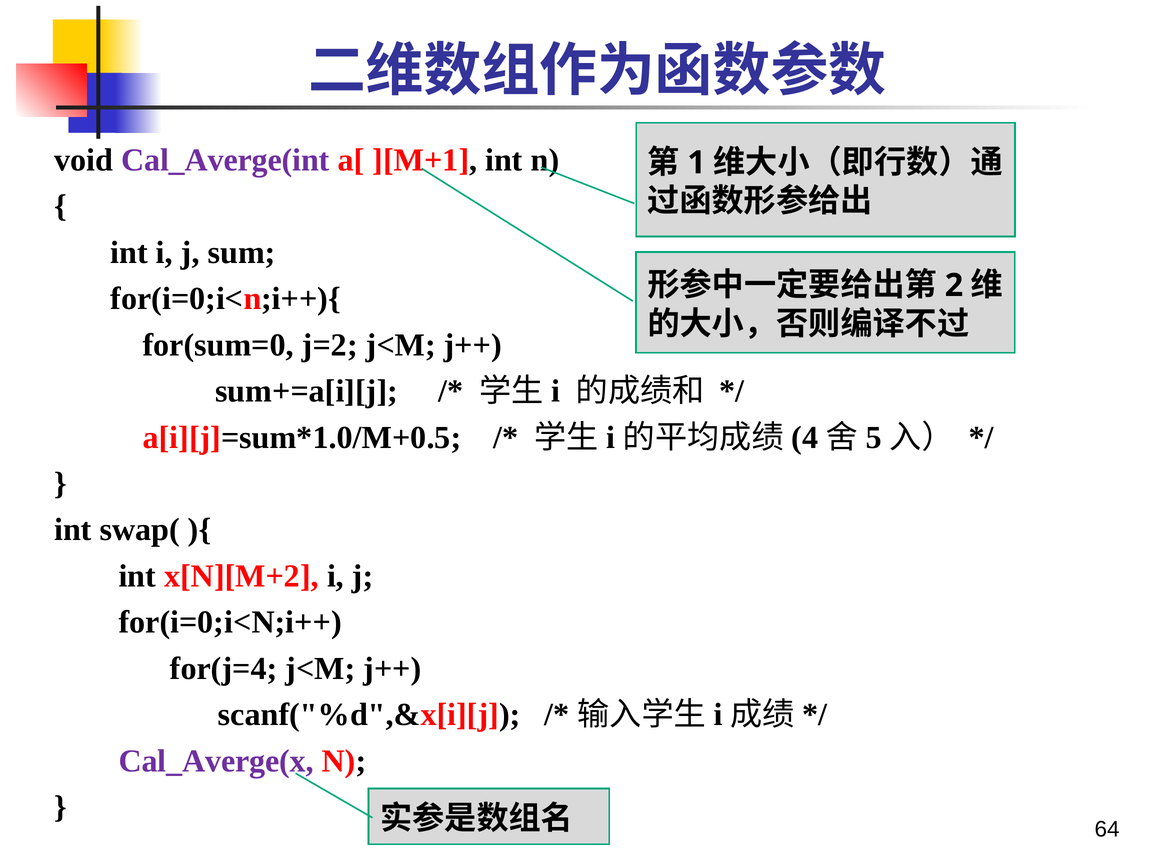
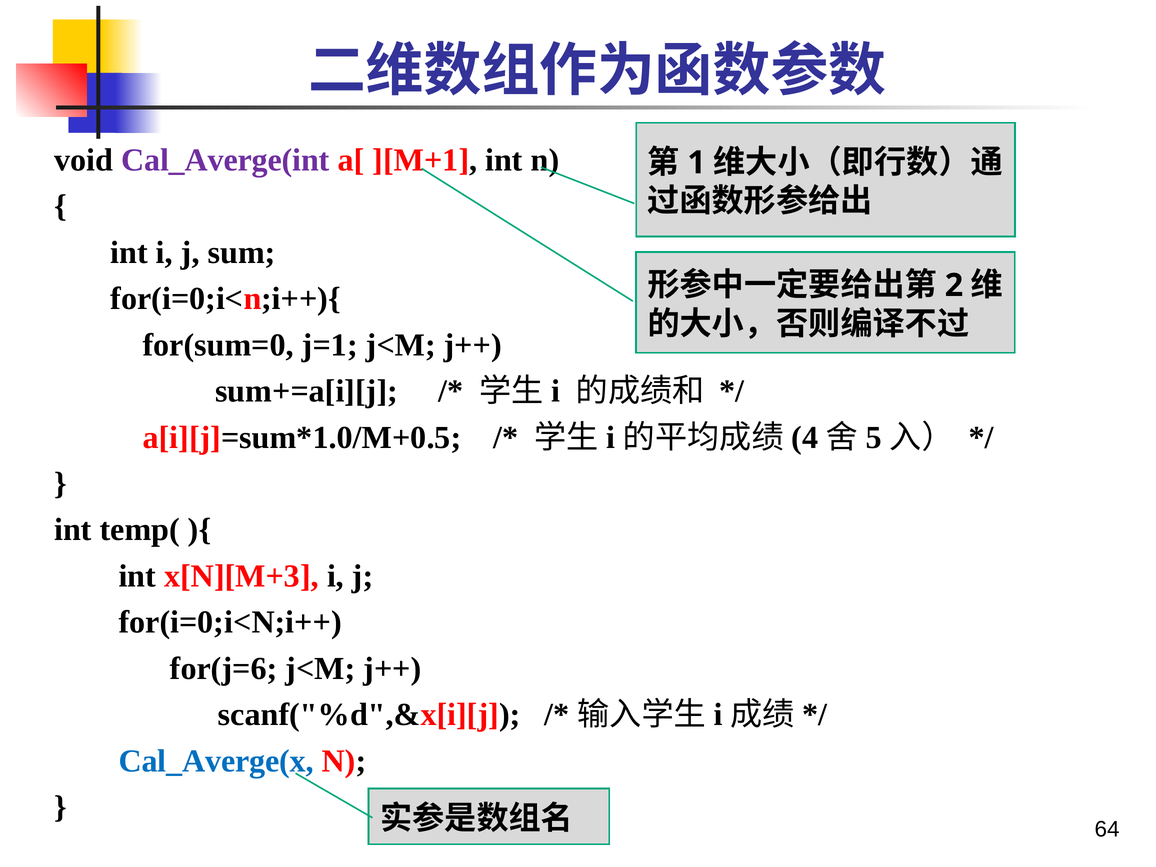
j=2: j=2 -> j=1
swap(: swap( -> temp(
x[N][M+2: x[N][M+2 -> x[N][M+3
for(j=4: for(j=4 -> for(j=6
Cal_Averge(x colour: purple -> blue
